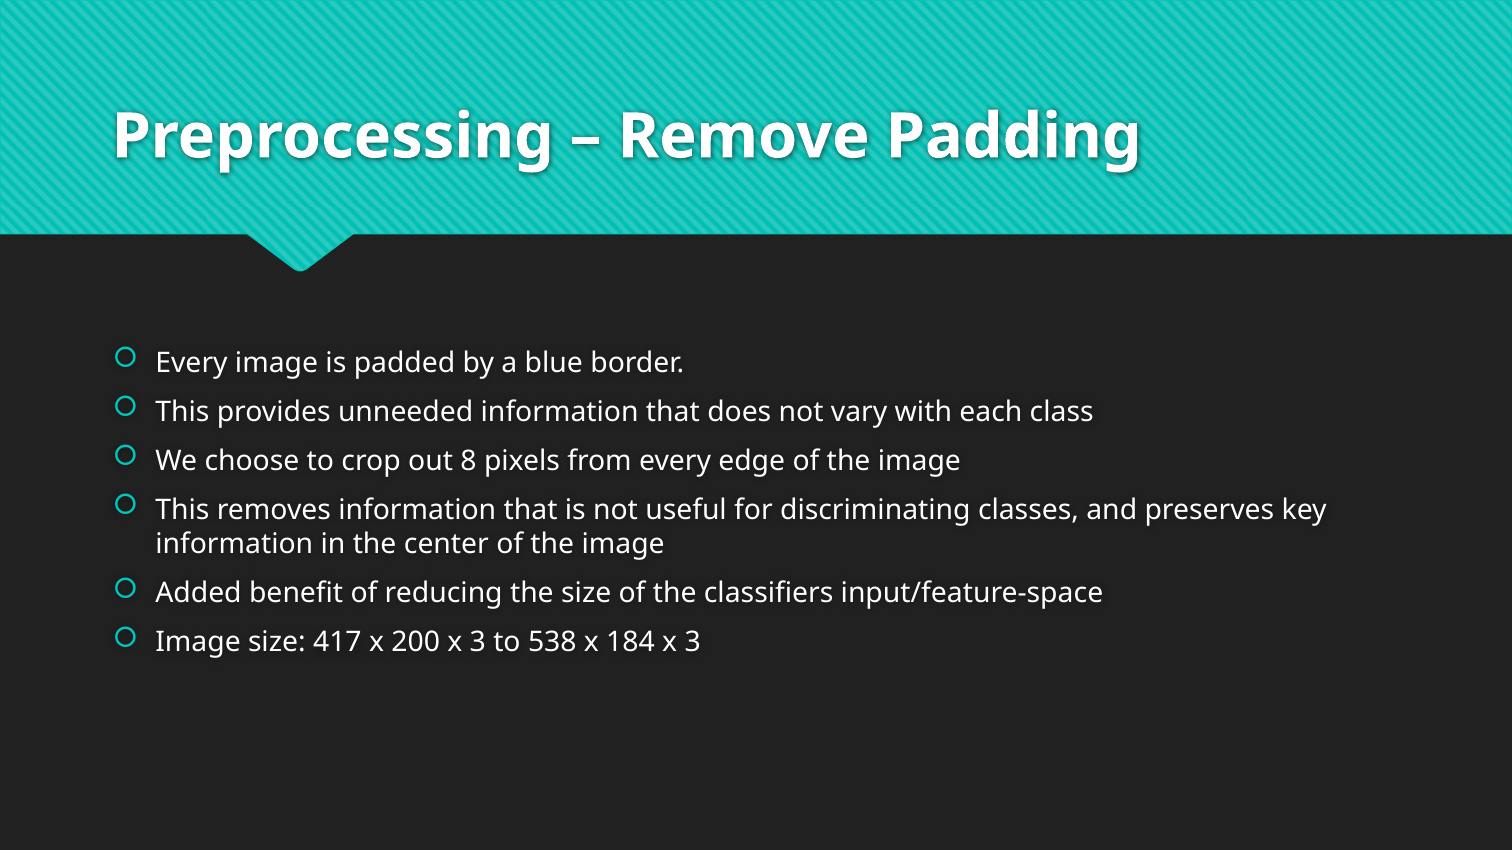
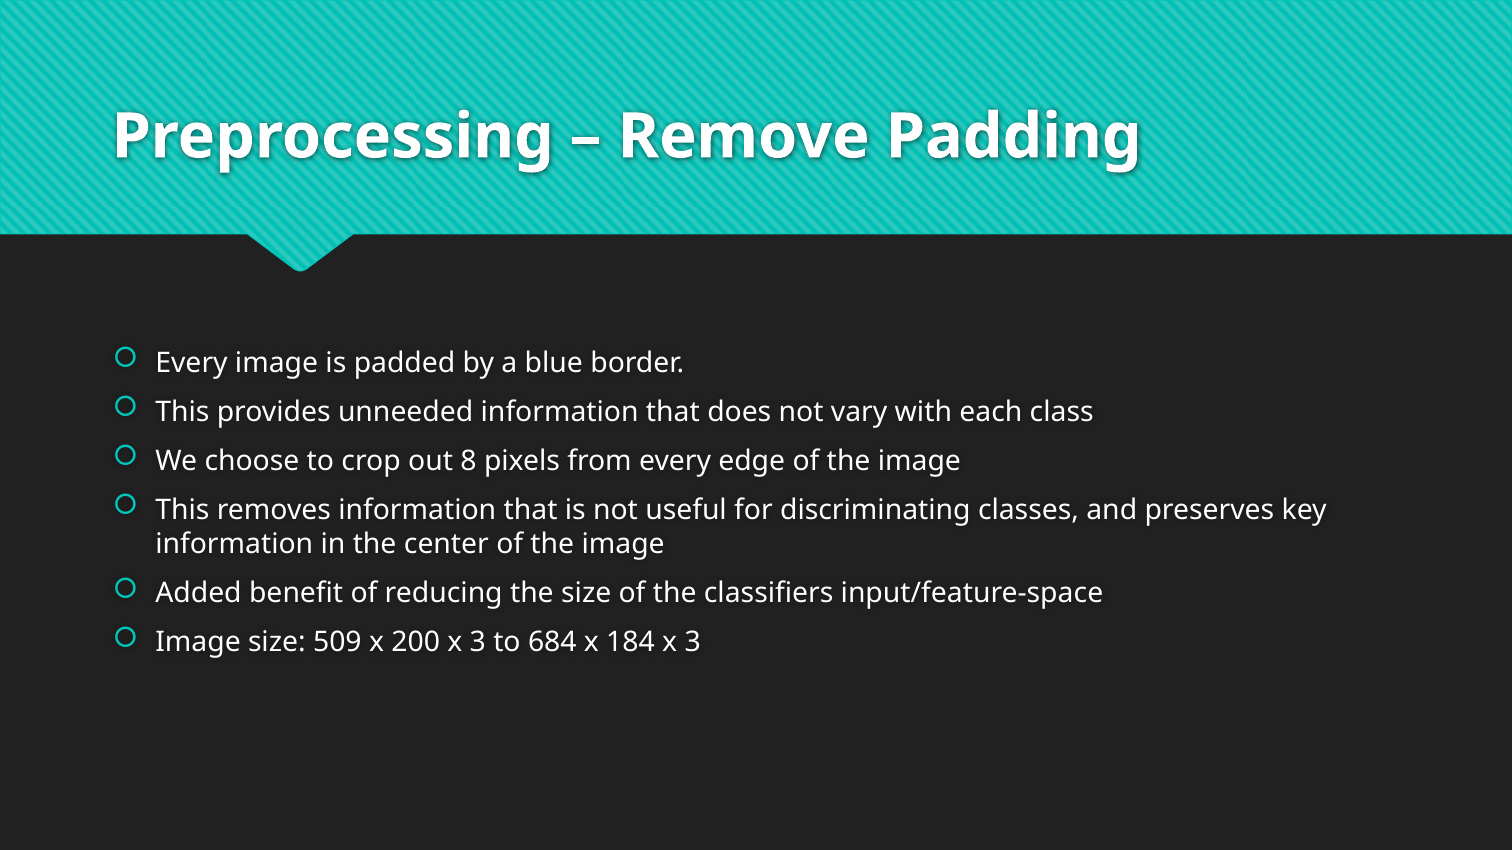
417: 417 -> 509
538: 538 -> 684
